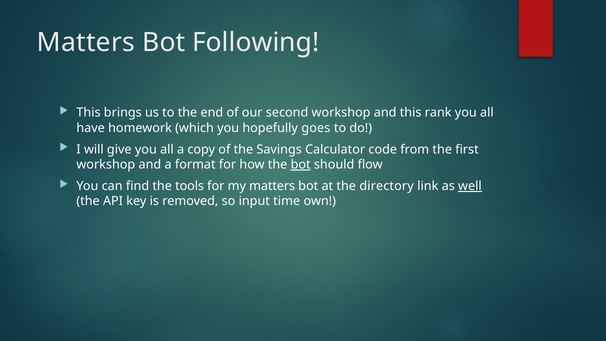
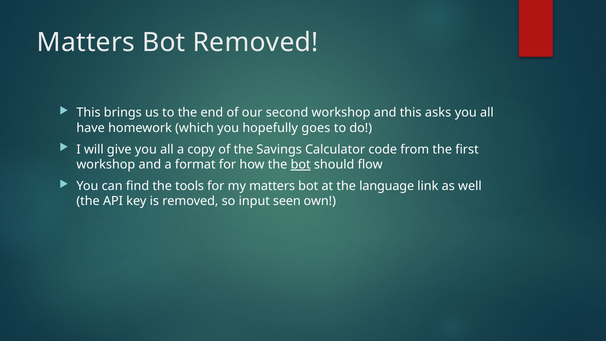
Bot Following: Following -> Removed
rank: rank -> asks
directory: directory -> language
well underline: present -> none
time: time -> seen
